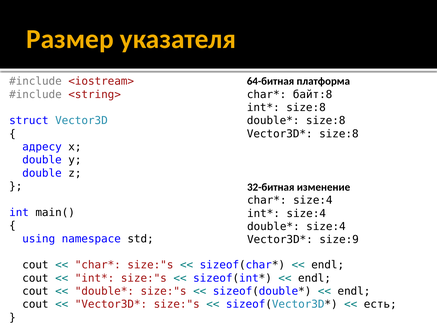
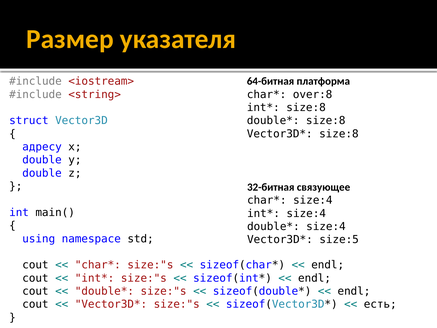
байт:8: байт:8 -> over:8
изменение: изменение -> связующее
size:9: size:9 -> size:5
